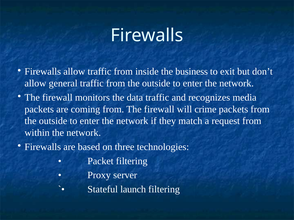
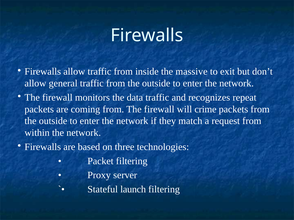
business: business -> massive
media: media -> repeat
